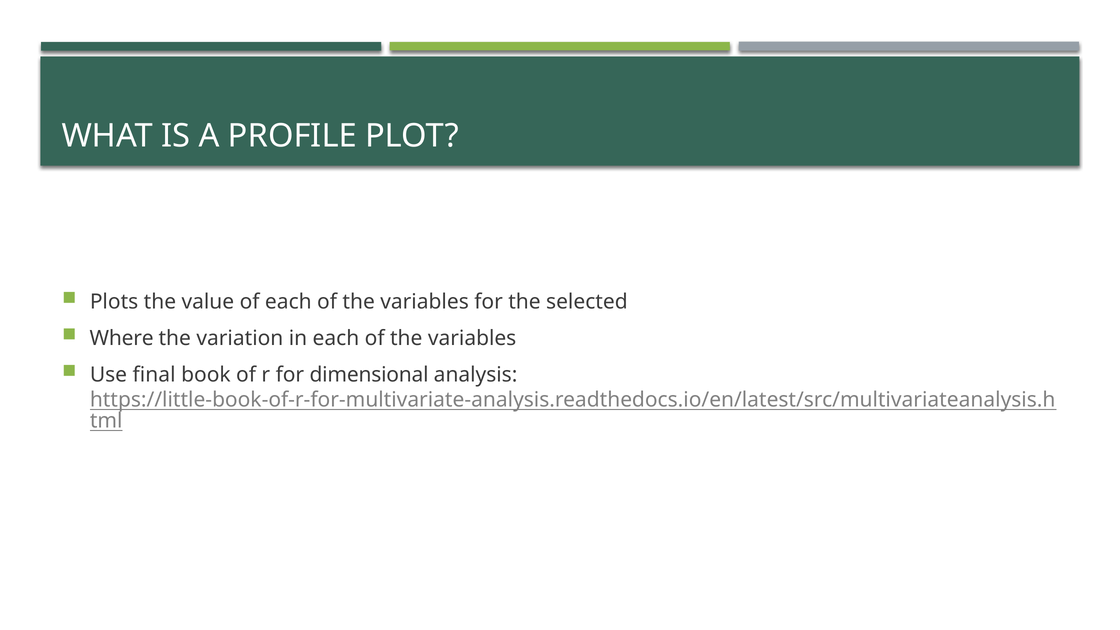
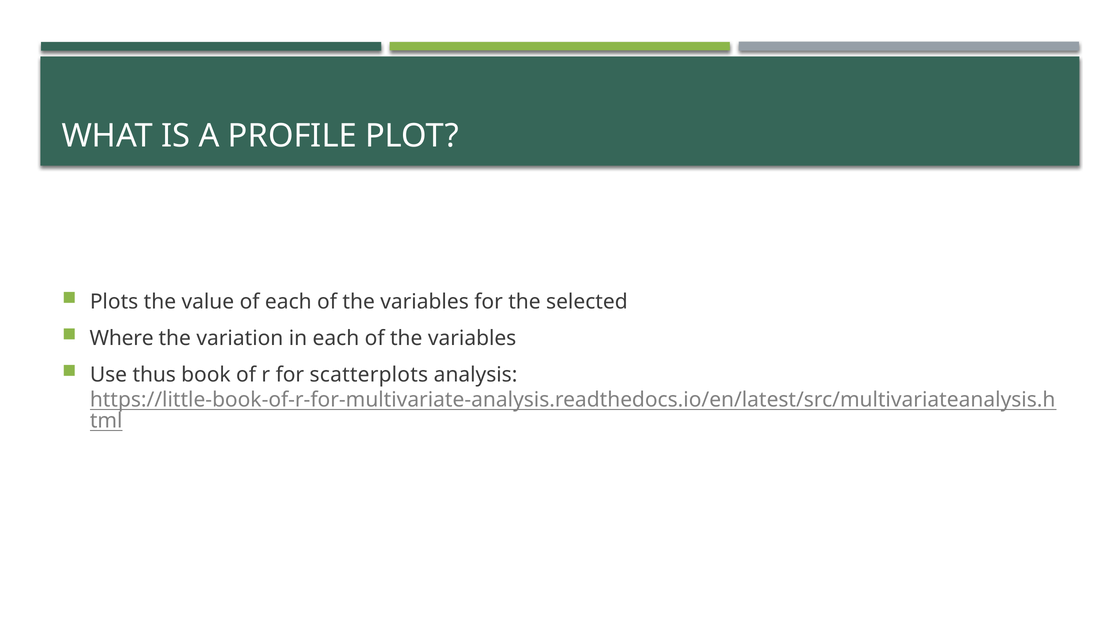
final: final -> thus
dimensional: dimensional -> scatterplots
